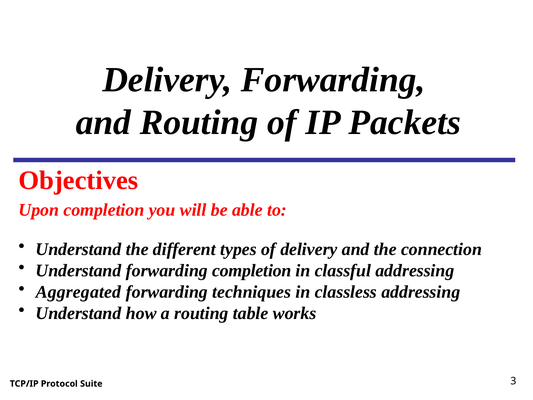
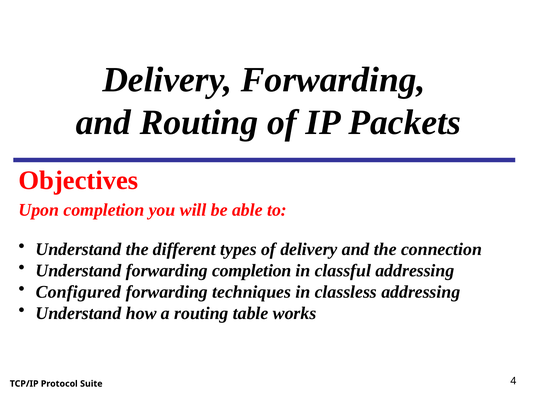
Aggregated: Aggregated -> Configured
3: 3 -> 4
